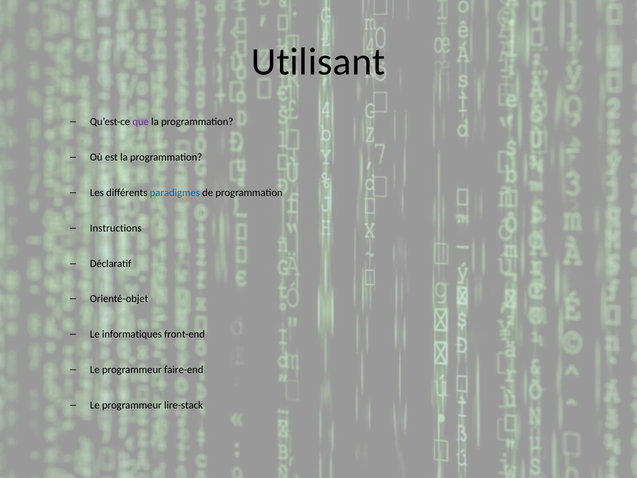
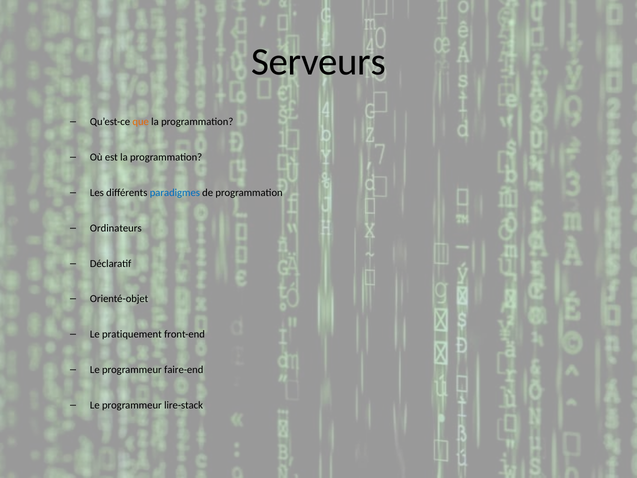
Utilisant: Utilisant -> Serveurs
que colour: purple -> orange
Instructions: Instructions -> Ordinateurs
informatiques: informatiques -> pratiquement
